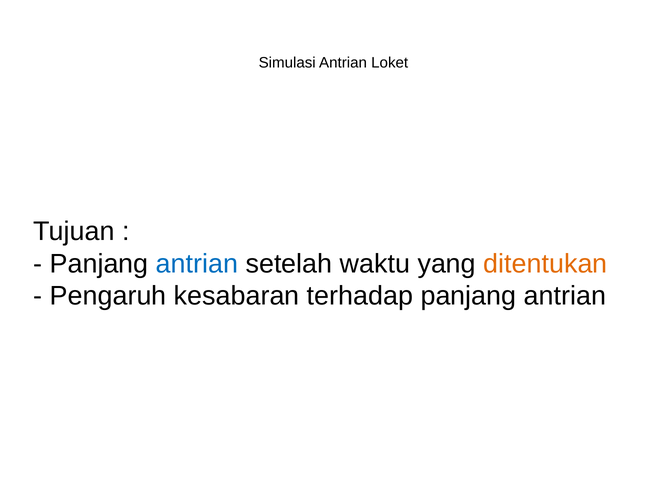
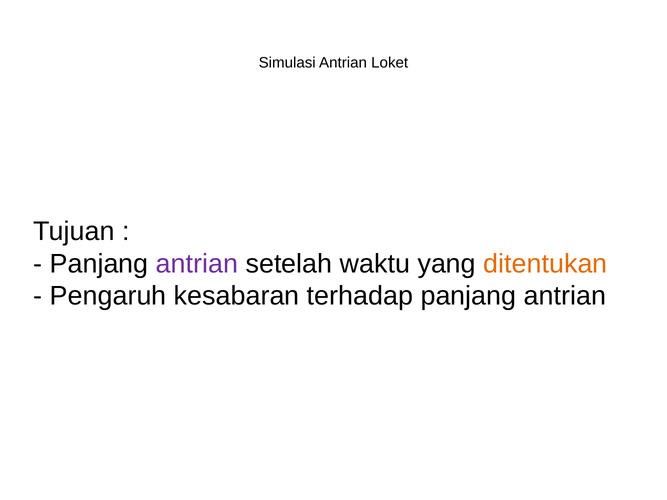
antrian at (197, 264) colour: blue -> purple
